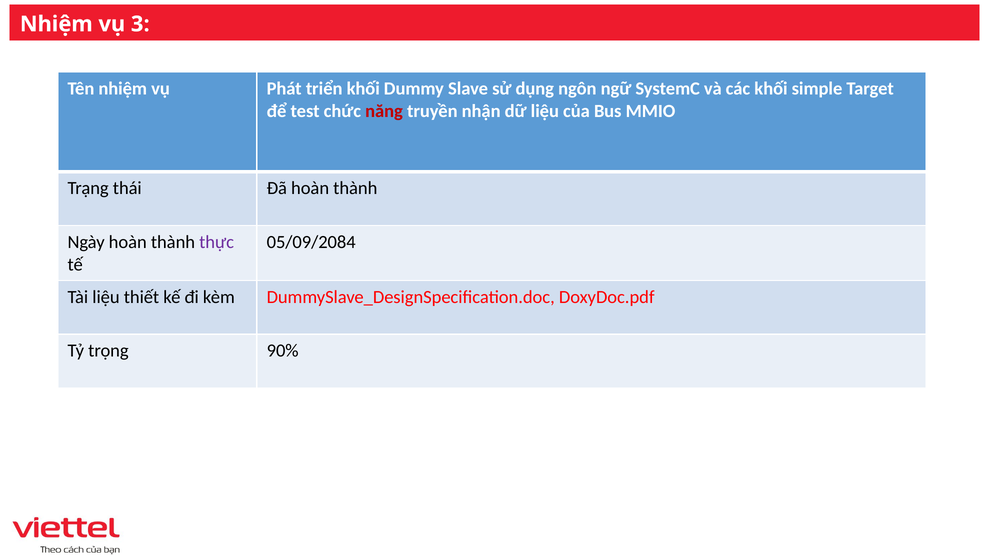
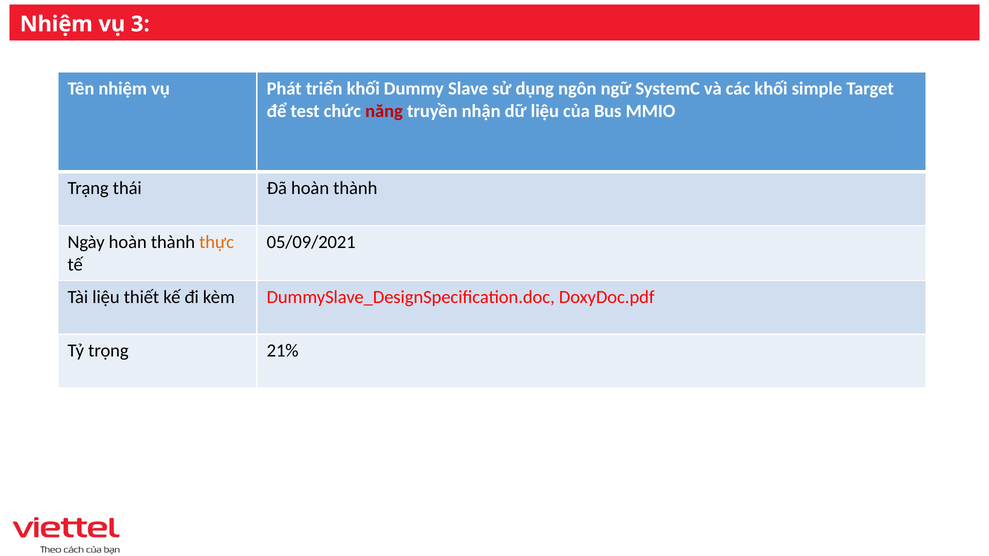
thực colour: purple -> orange
05/09/2084: 05/09/2084 -> 05/09/2021
90%: 90% -> 21%
